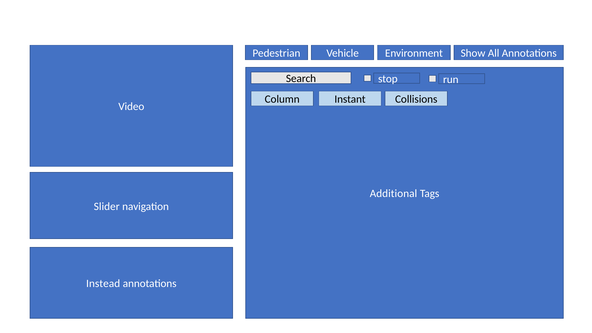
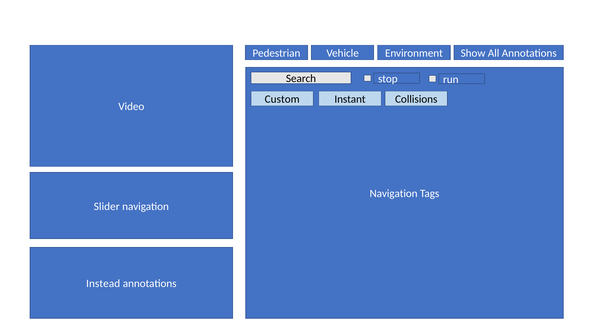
Column: Column -> Custom
Additional at (393, 194): Additional -> Navigation
